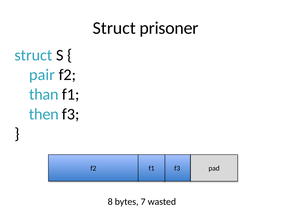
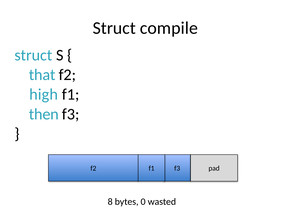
prisoner: prisoner -> compile
pair: pair -> that
than: than -> high
7: 7 -> 0
